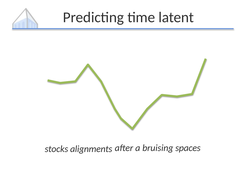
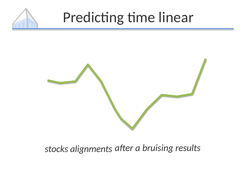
latent: latent -> linear
spaces: spaces -> results
